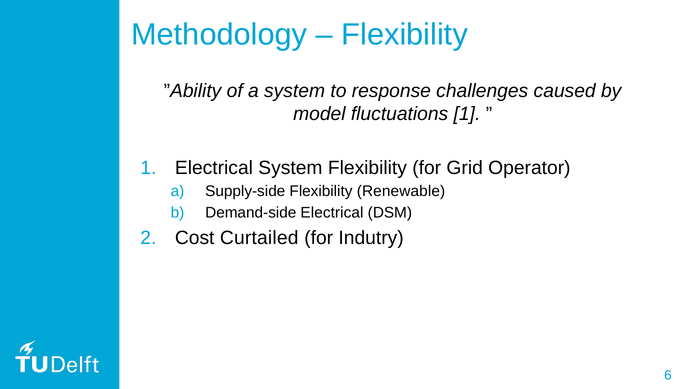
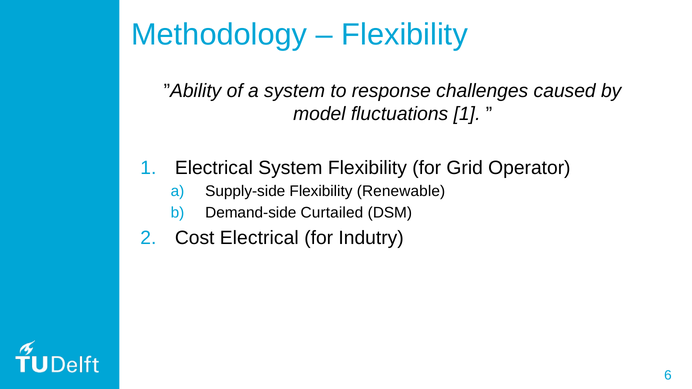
Demand-side Electrical: Electrical -> Curtailed
Cost Curtailed: Curtailed -> Electrical
